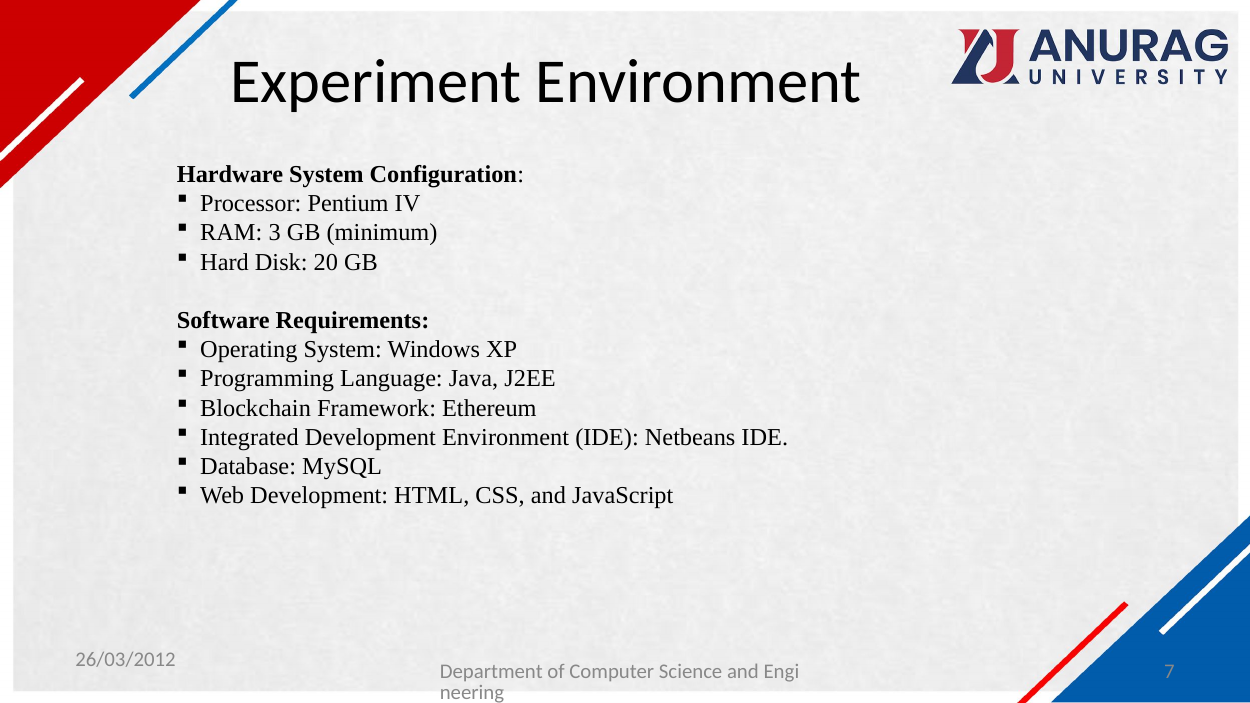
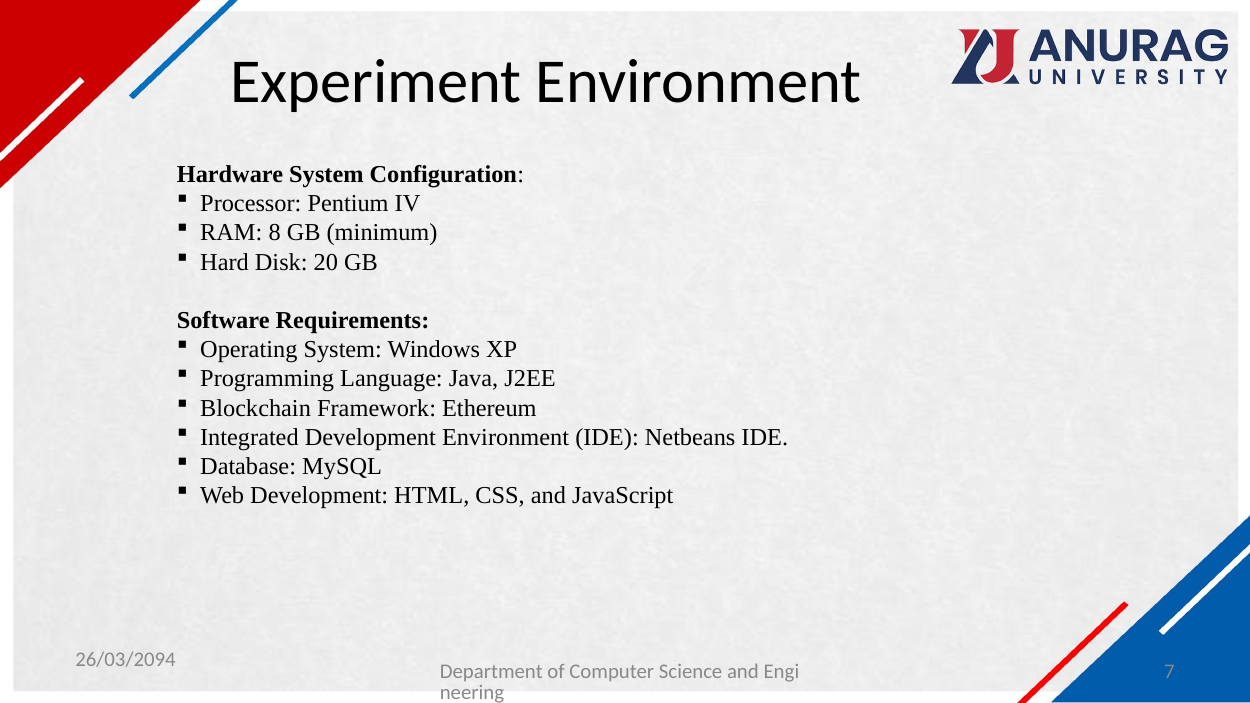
3: 3 -> 8
26/03/2012: 26/03/2012 -> 26/03/2094
